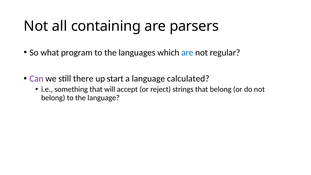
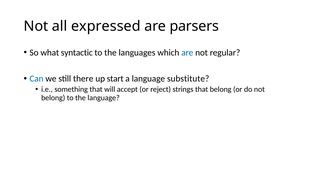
containing: containing -> expressed
program: program -> syntactic
Can colour: purple -> blue
calculated: calculated -> substitute
